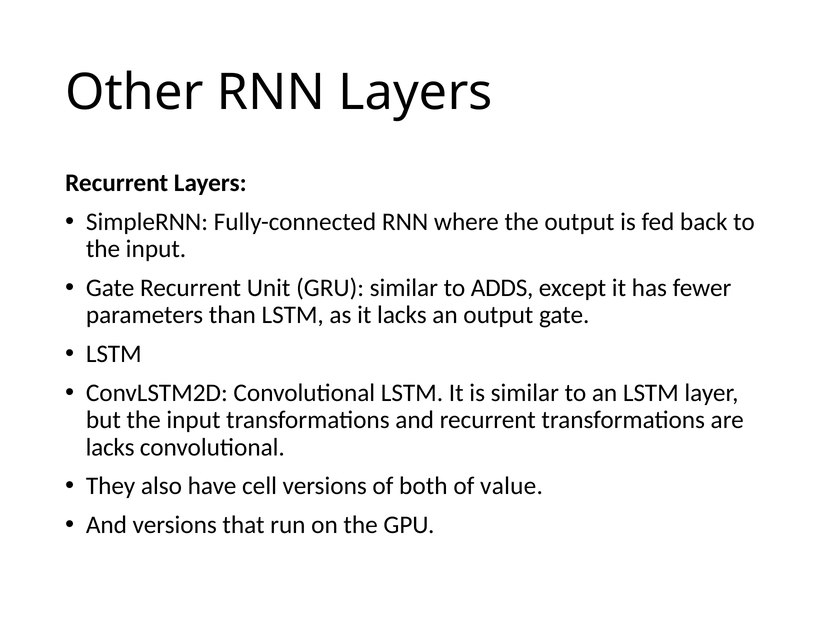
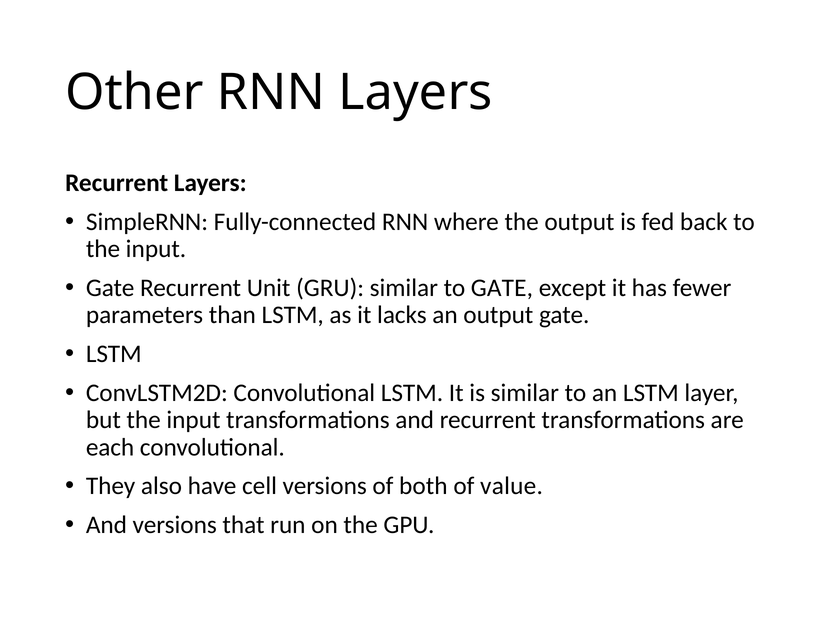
to ADDS: ADDS -> GATE
lacks at (110, 447): lacks -> each
